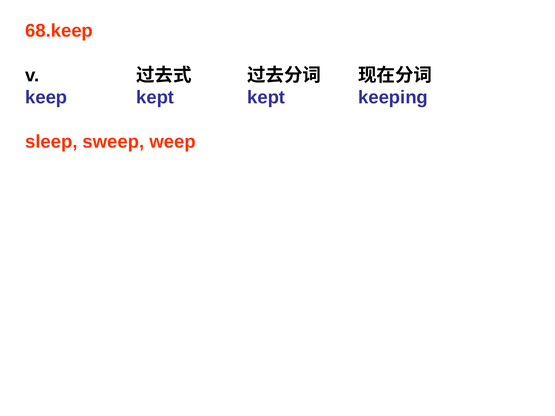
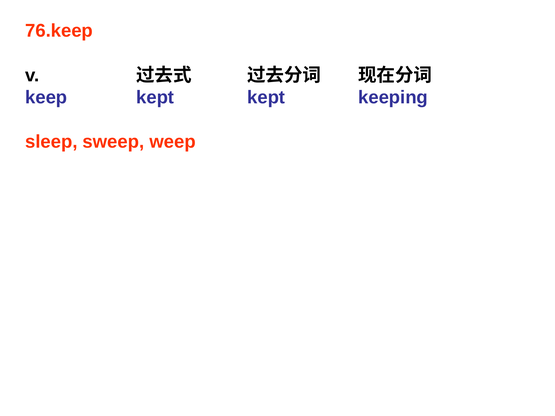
68.keep: 68.keep -> 76.keep
